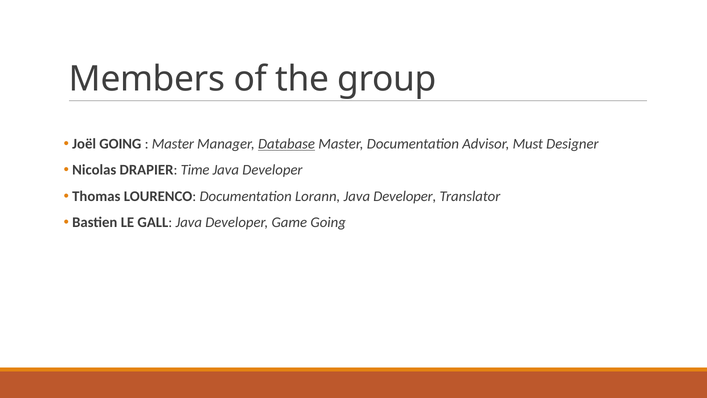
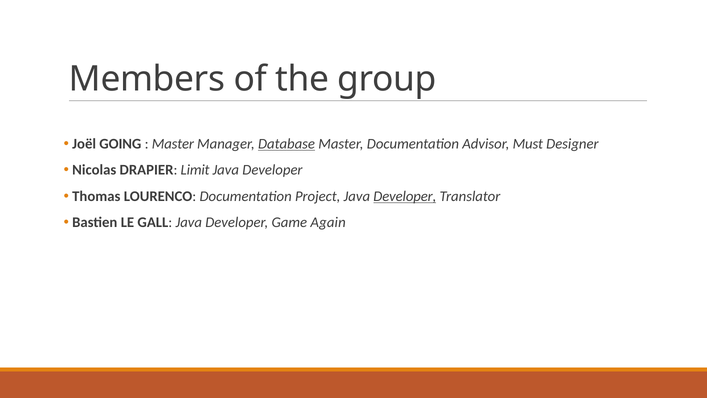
Time: Time -> Limit
Lorann: Lorann -> Project
Developer at (405, 196) underline: none -> present
Game Going: Going -> Again
